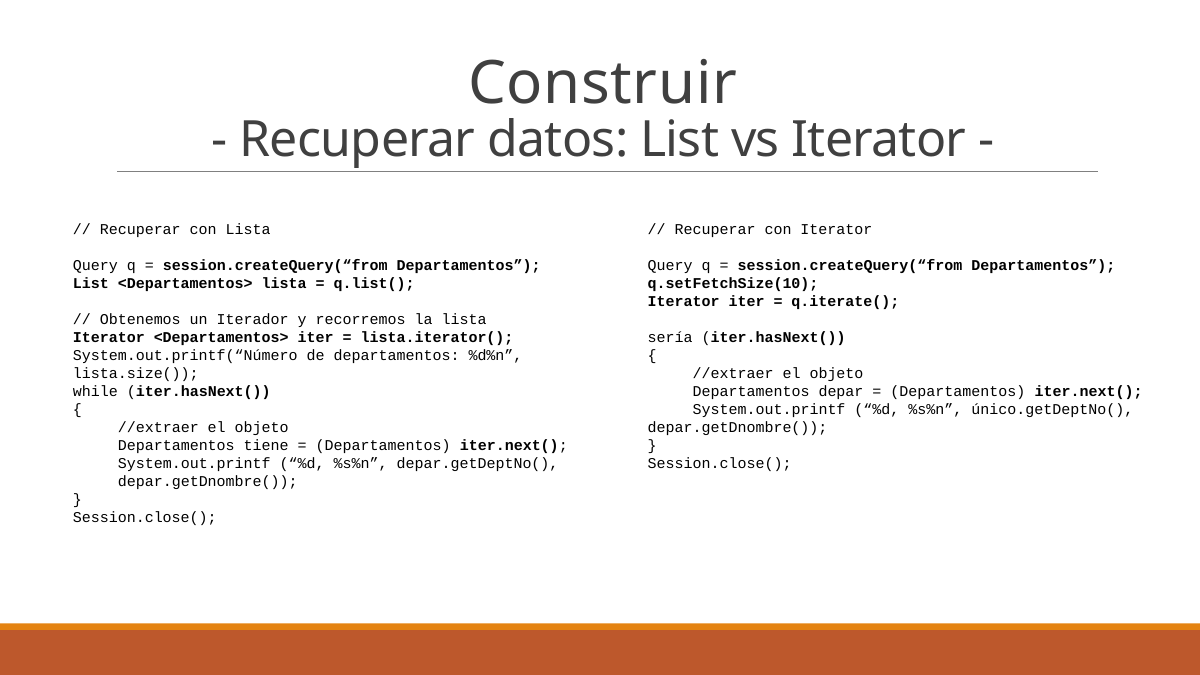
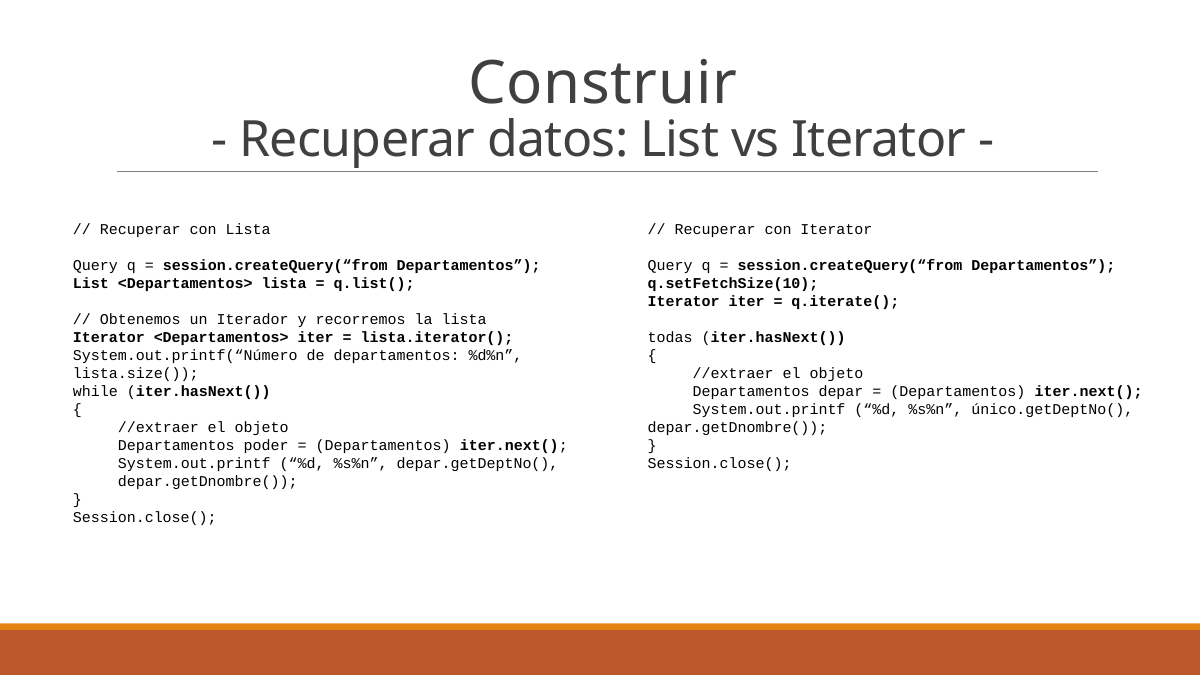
sería: sería -> todas
tiene: tiene -> poder
